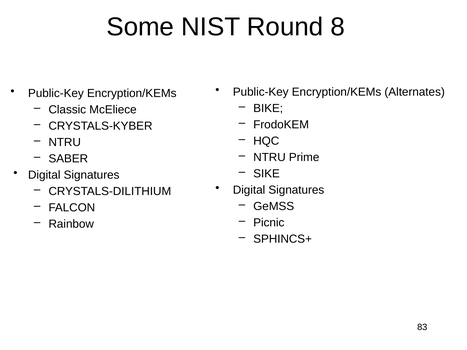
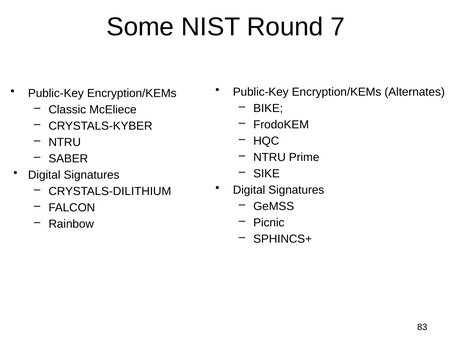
8: 8 -> 7
